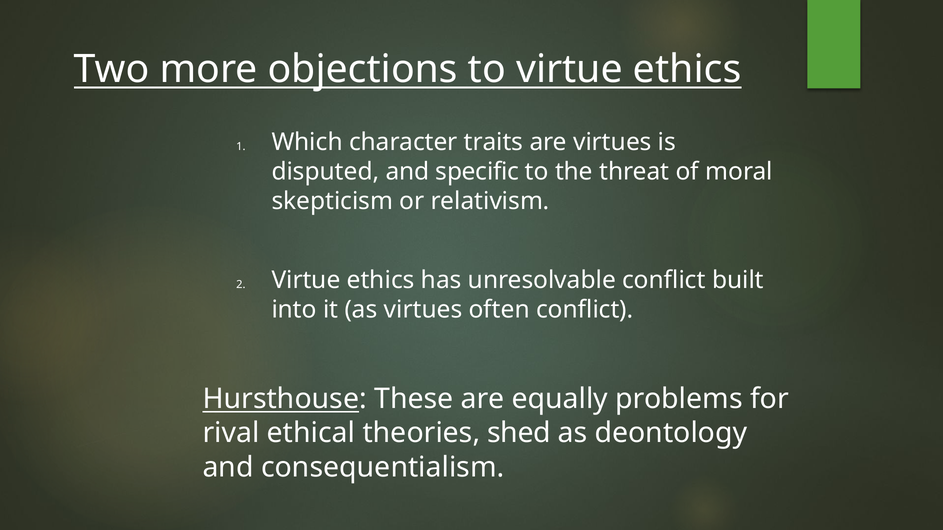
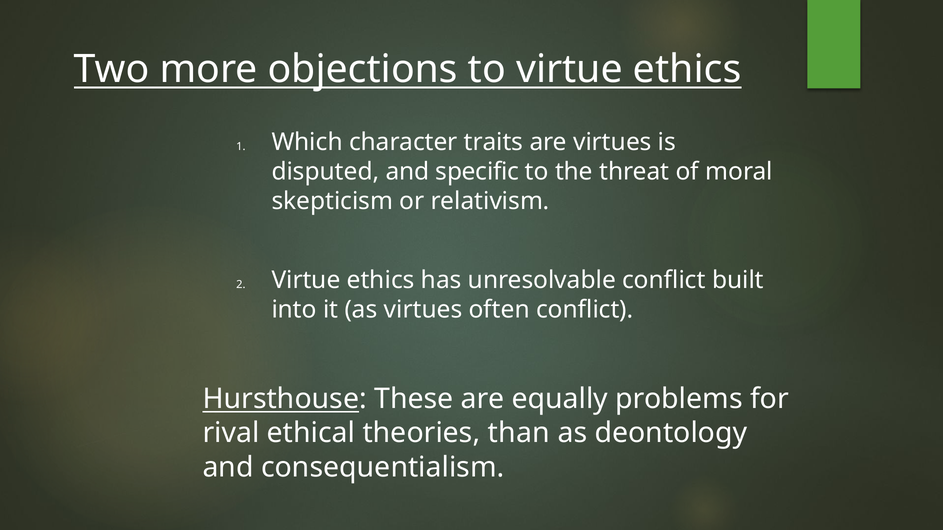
shed: shed -> than
